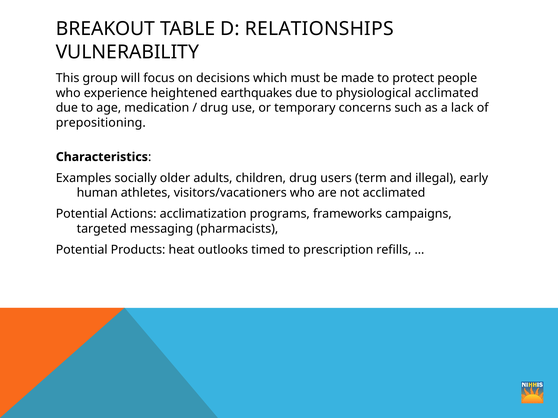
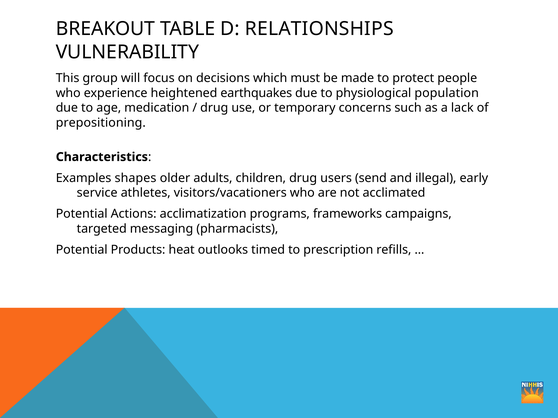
physiological acclimated: acclimated -> population
socially: socially -> shapes
term: term -> send
human: human -> service
